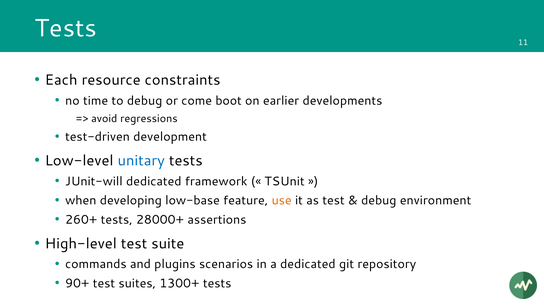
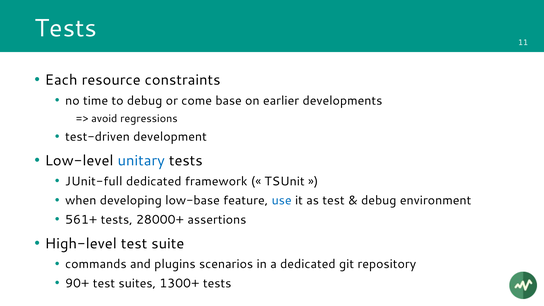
boot: boot -> base
JUnit-will: JUnit-will -> JUnit-full
use colour: orange -> blue
260+: 260+ -> 561+
